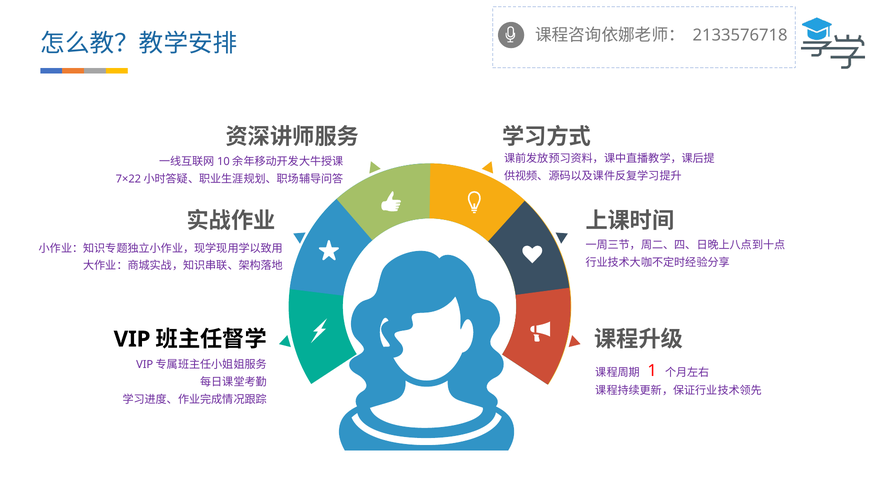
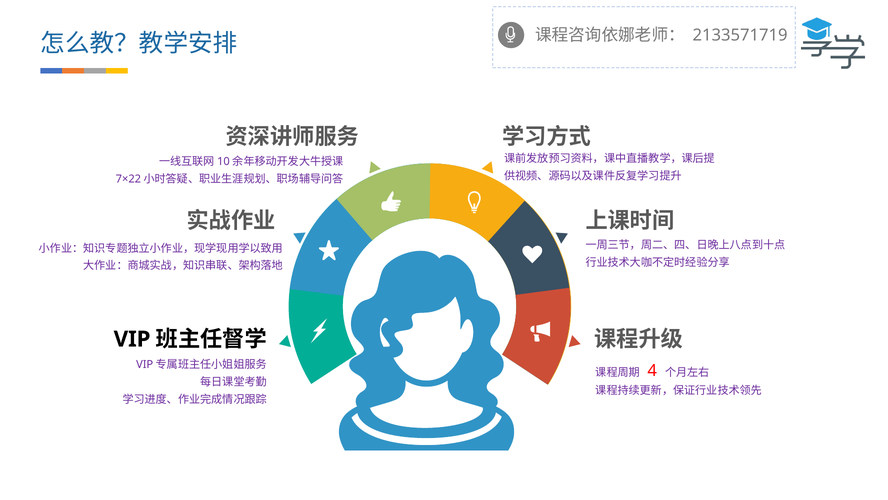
2133576718: 2133576718 -> 2133571719
1: 1 -> 4
